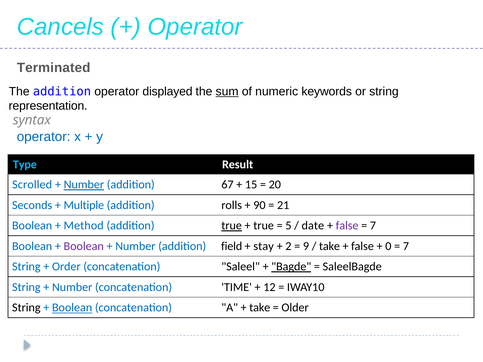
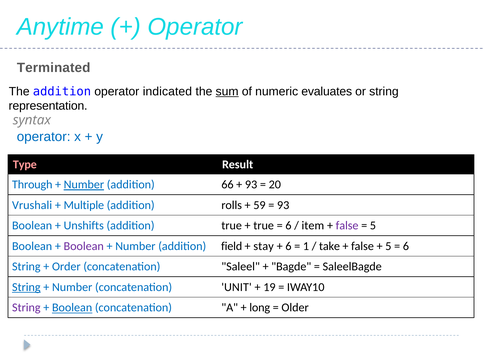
Cancels: Cancels -> Anytime
displayed: displayed -> indicated
keywords: keywords -> evaluates
Type colour: light blue -> pink
Scrolled: Scrolled -> Through
67: 67 -> 66
15 at (251, 185): 15 -> 93
Seconds: Seconds -> Vrushali
90: 90 -> 59
21 at (283, 205): 21 -> 93
Method: Method -> Unshifts
true at (232, 226) underline: present -> none
5 at (288, 226): 5 -> 6
date: date -> item
7 at (373, 226): 7 -> 5
2 at (288, 246): 2 -> 6
9: 9 -> 1
0 at (388, 246): 0 -> 5
7 at (406, 246): 7 -> 6
Bagde underline: present -> none
String at (26, 287) underline: none -> present
TIME: TIME -> UNIT
12: 12 -> 19
String at (26, 308) colour: black -> purple
take at (260, 308): take -> long
